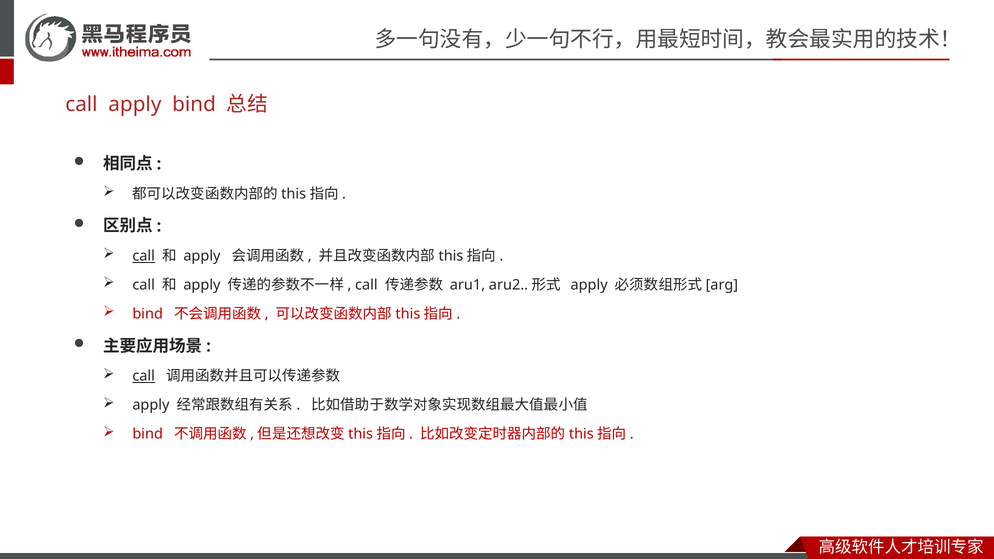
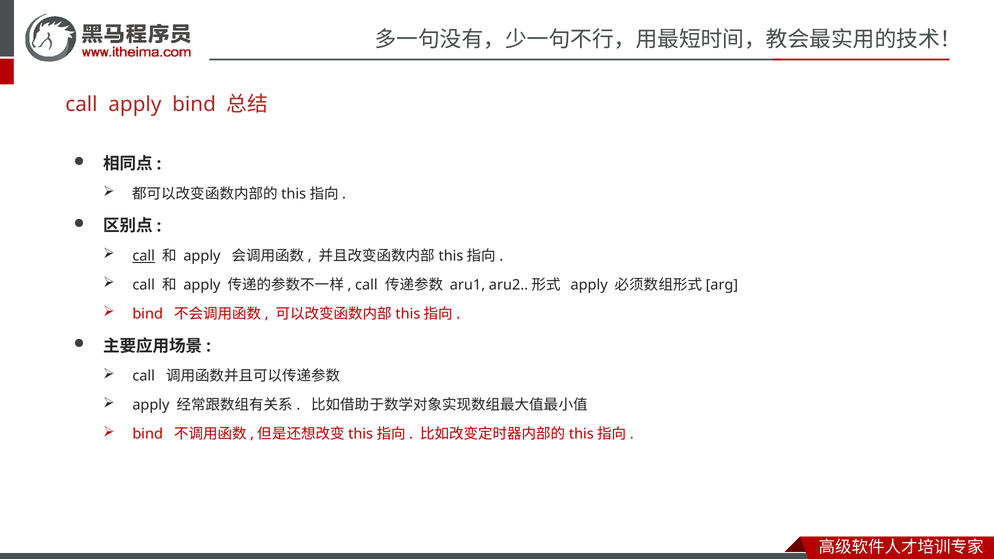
call at (144, 376) underline: present -> none
